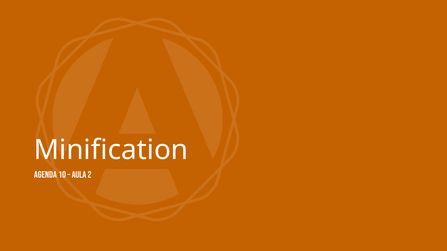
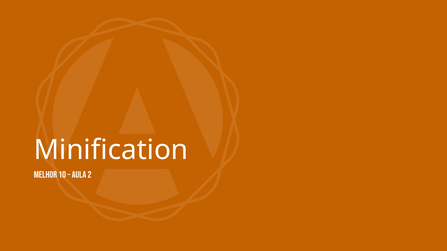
Agenda: Agenda -> Melhor
